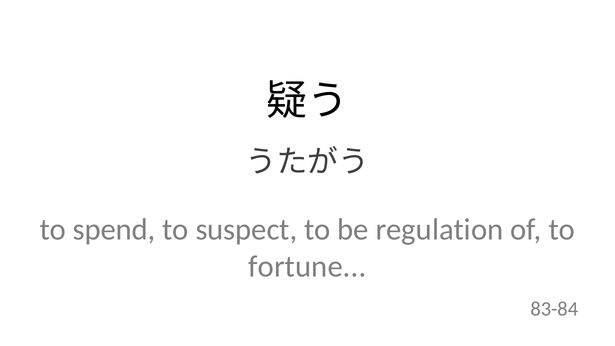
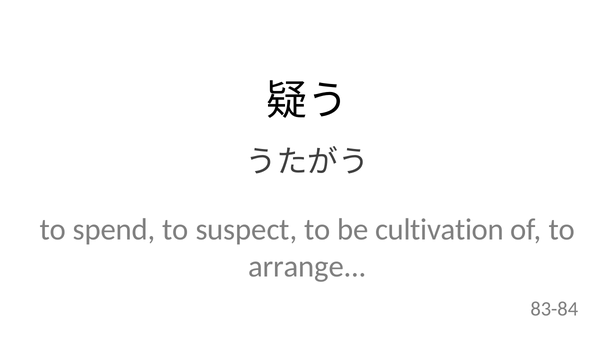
regulation: regulation -> cultivation
fortune: fortune -> arrange
